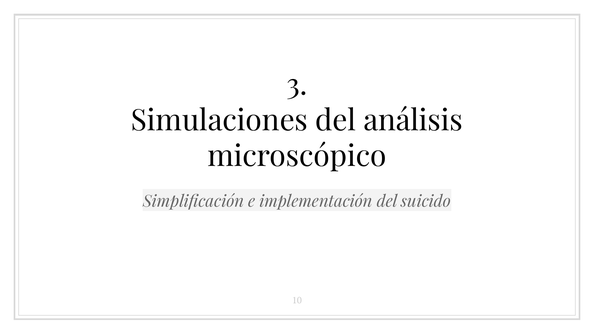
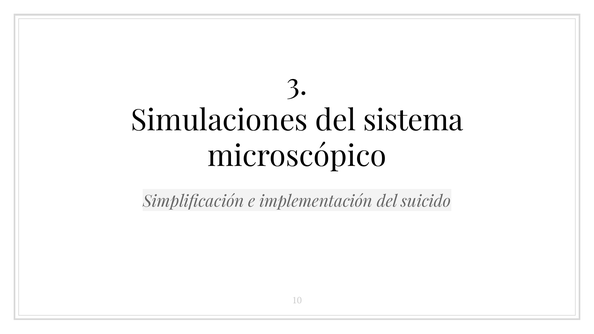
análisis: análisis -> sistema
